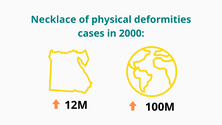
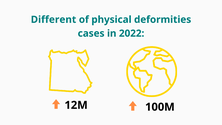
Necklace: Necklace -> Different
2000: 2000 -> 2022
